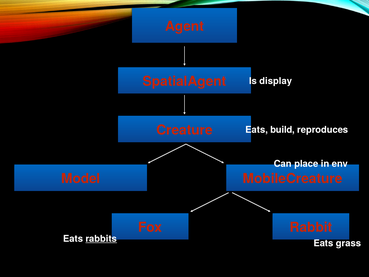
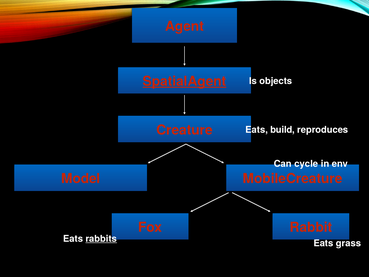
SpatialAgent underline: none -> present
display: display -> objects
place: place -> cycle
